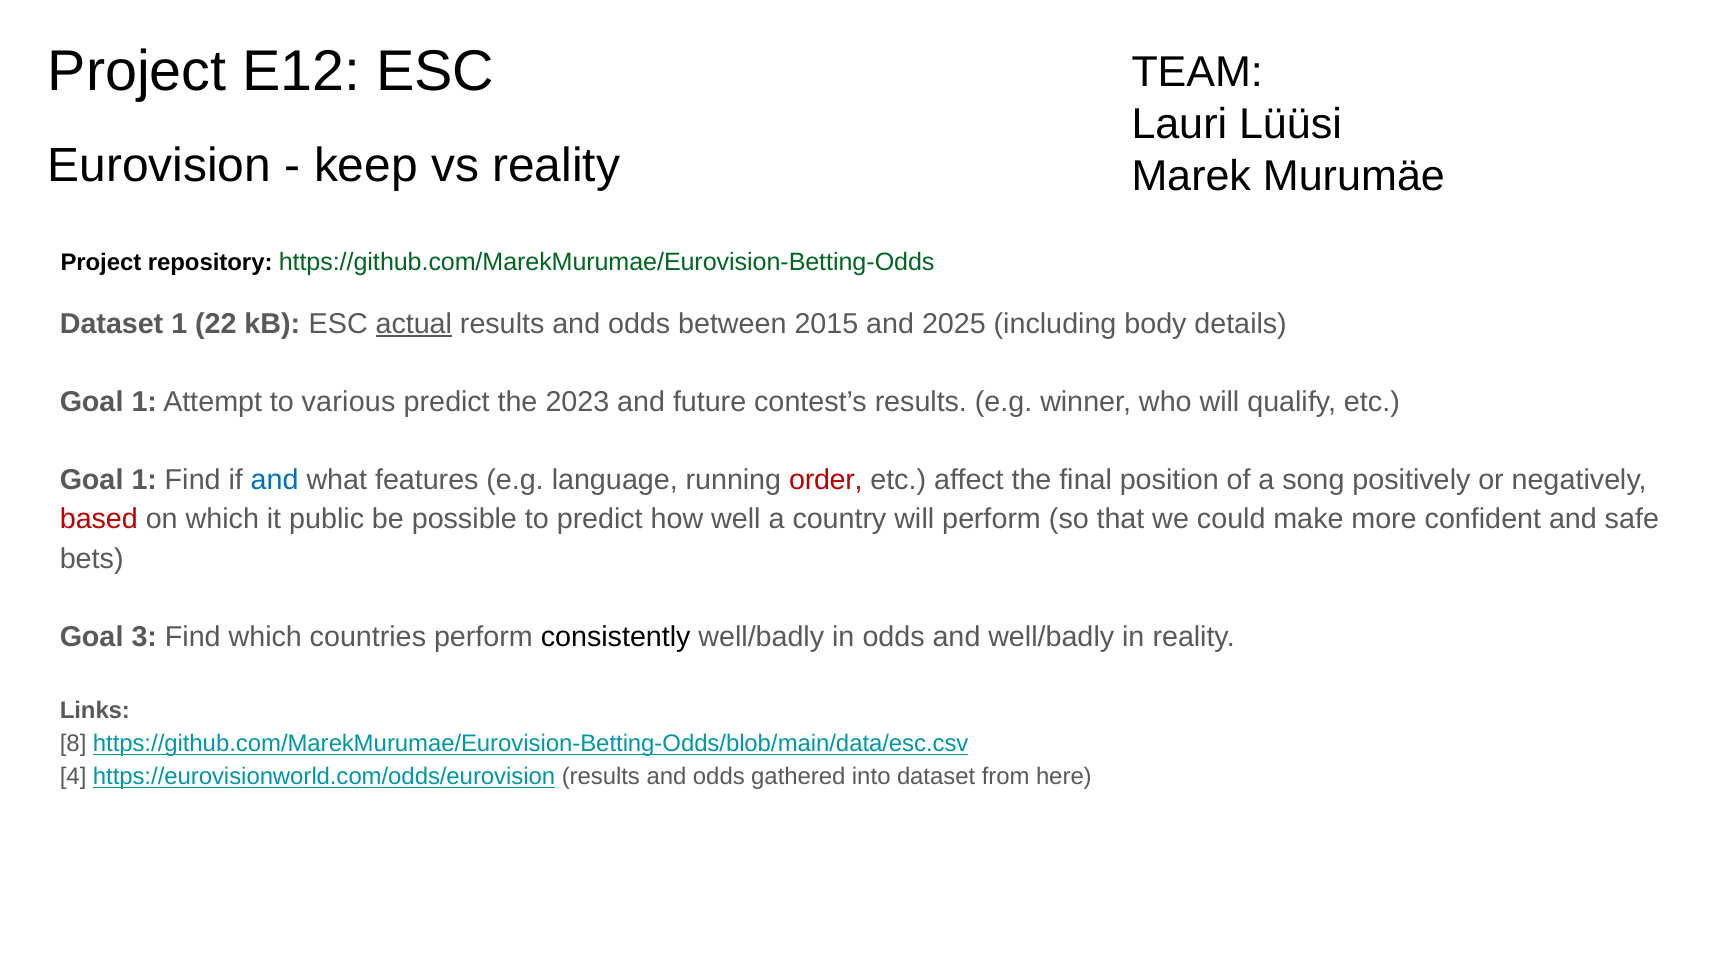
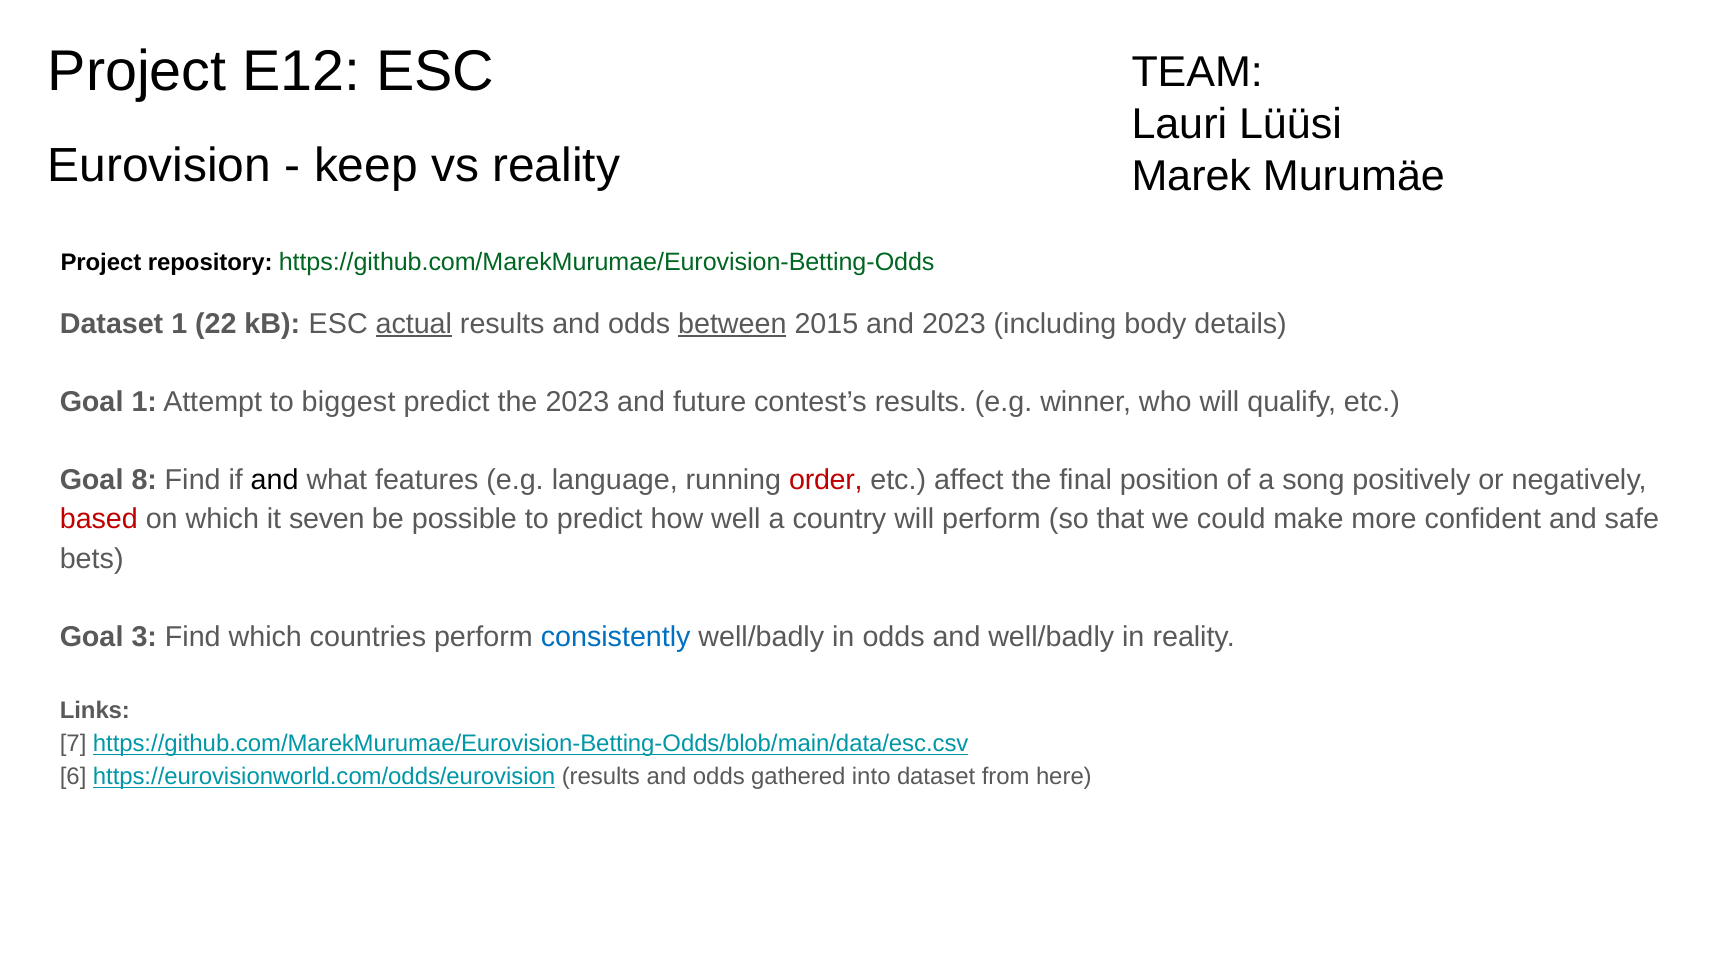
between underline: none -> present
and 2025: 2025 -> 2023
various: various -> biggest
1 at (144, 480): 1 -> 8
and at (275, 480) colour: blue -> black
public: public -> seven
consistently colour: black -> blue
8: 8 -> 7
4: 4 -> 6
